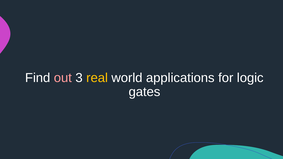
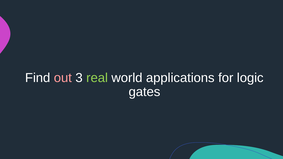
real colour: yellow -> light green
